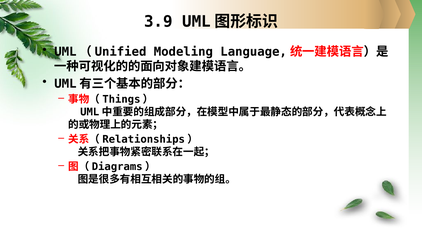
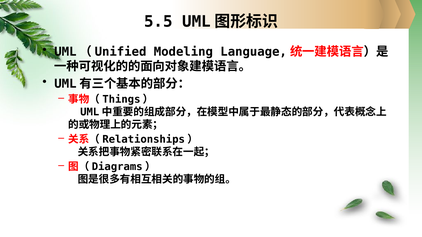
3.9: 3.9 -> 5.5
